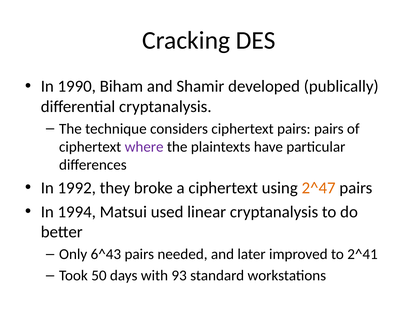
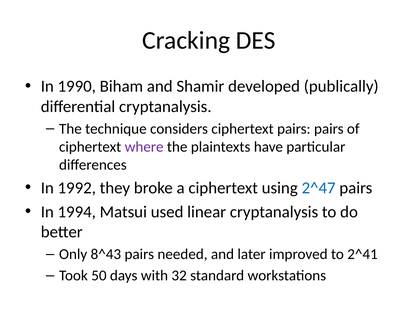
2^47 colour: orange -> blue
6^43: 6^43 -> 8^43
93: 93 -> 32
